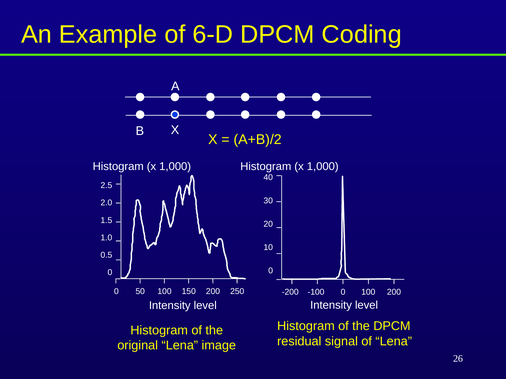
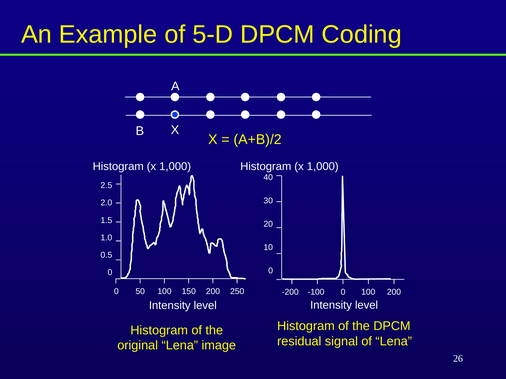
6-D: 6-D -> 5-D
